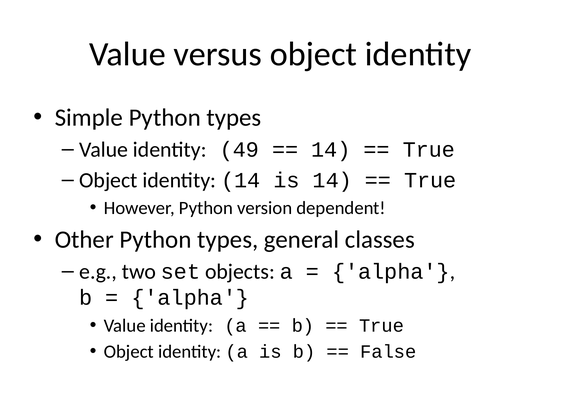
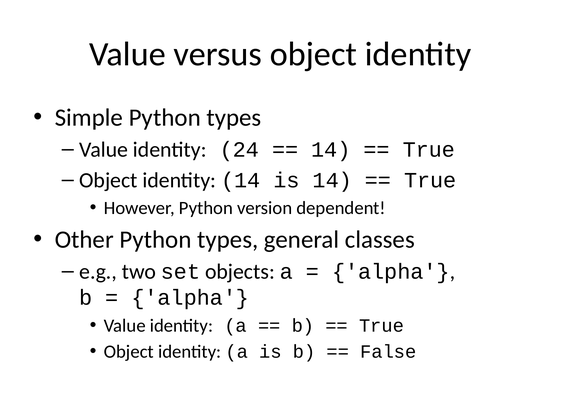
49: 49 -> 24
